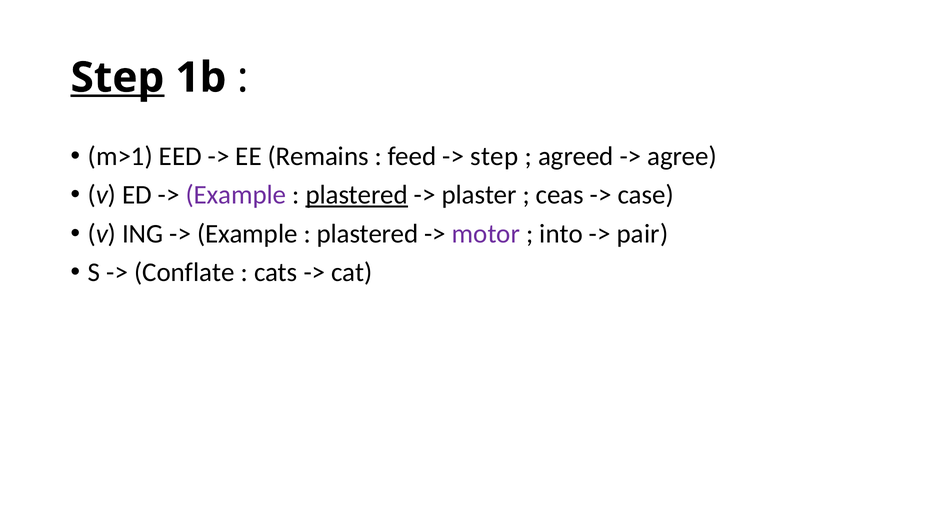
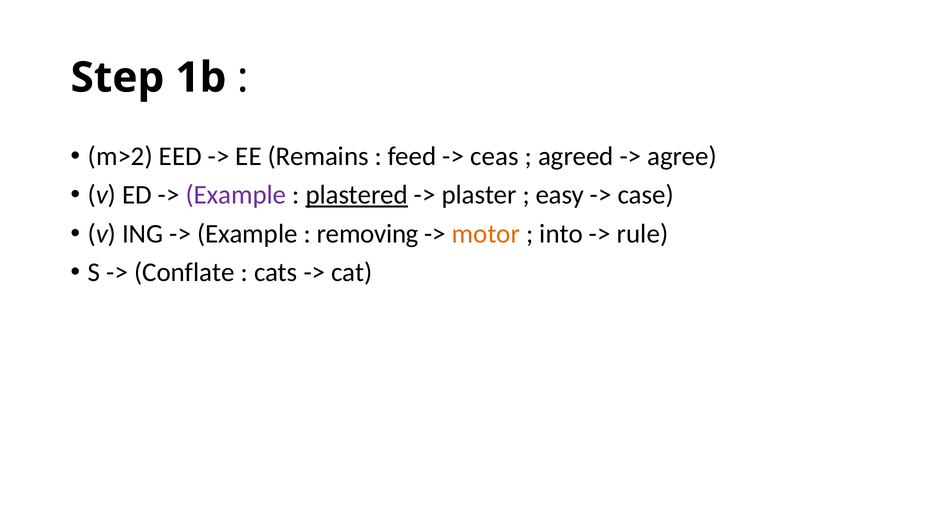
Step at (117, 78) underline: present -> none
m>1: m>1 -> m>2
step at (494, 156): step -> ceas
ceas: ceas -> easy
plastered at (368, 234): plastered -> removing
motor colour: purple -> orange
pair: pair -> rule
